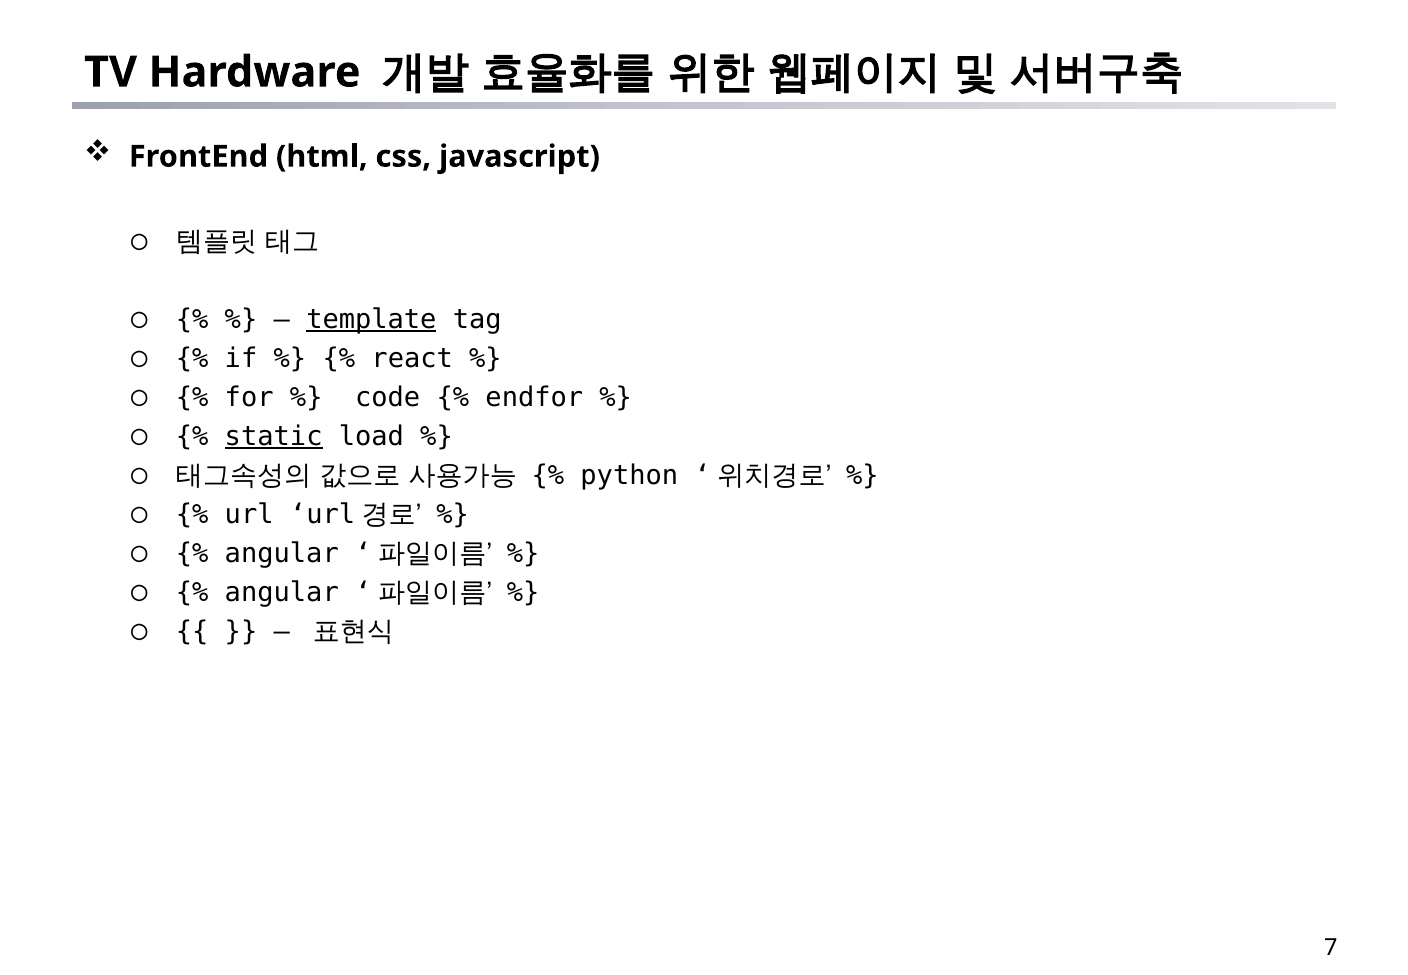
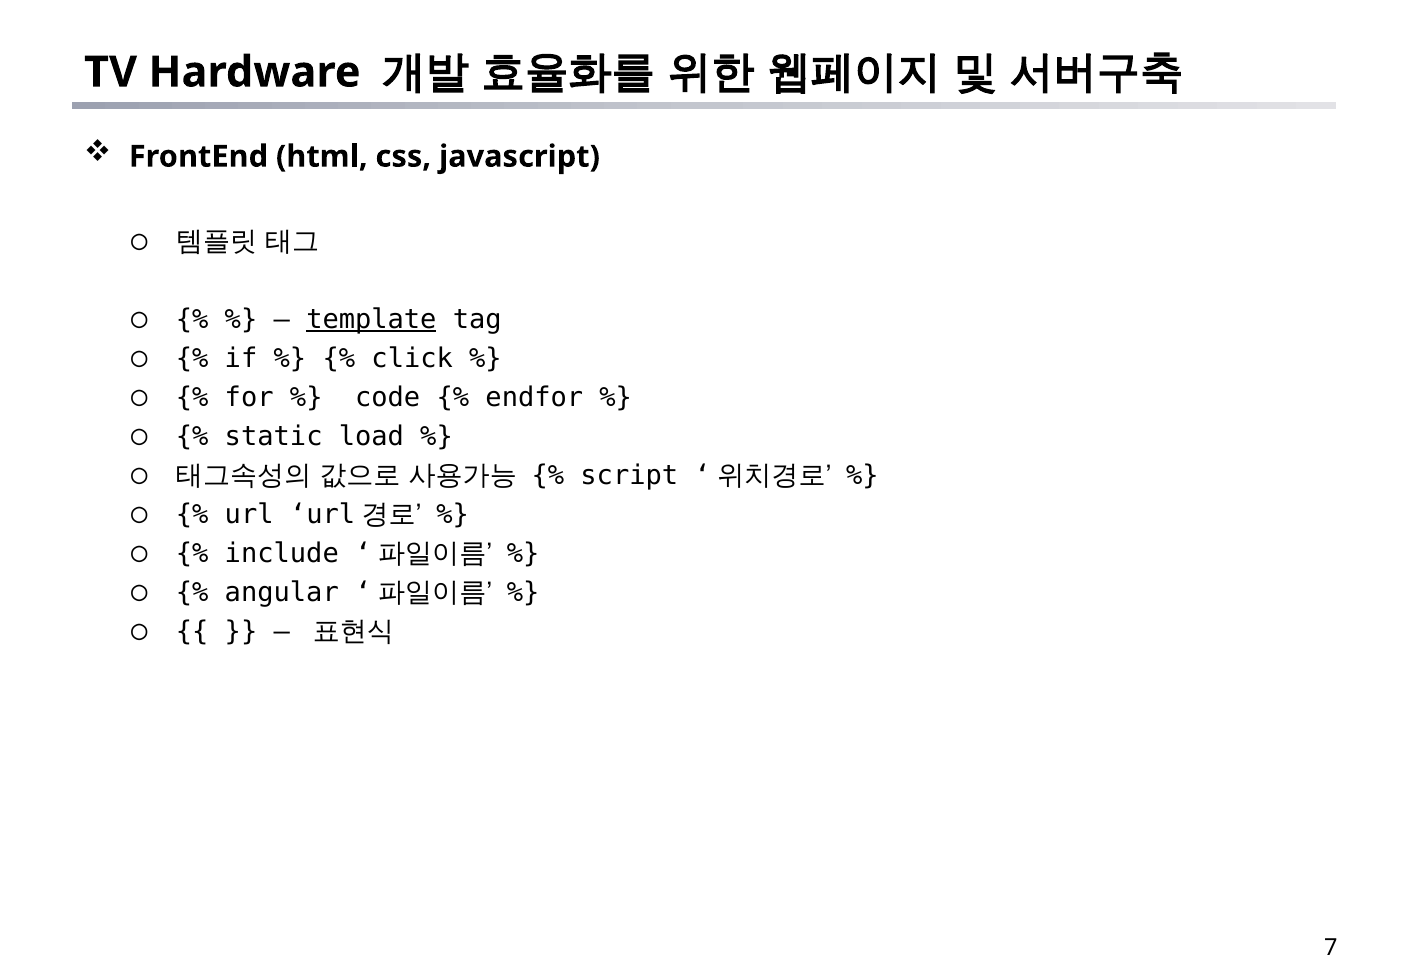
react: react -> click
static underline: present -> none
python: python -> script
angular at (282, 553): angular -> include
